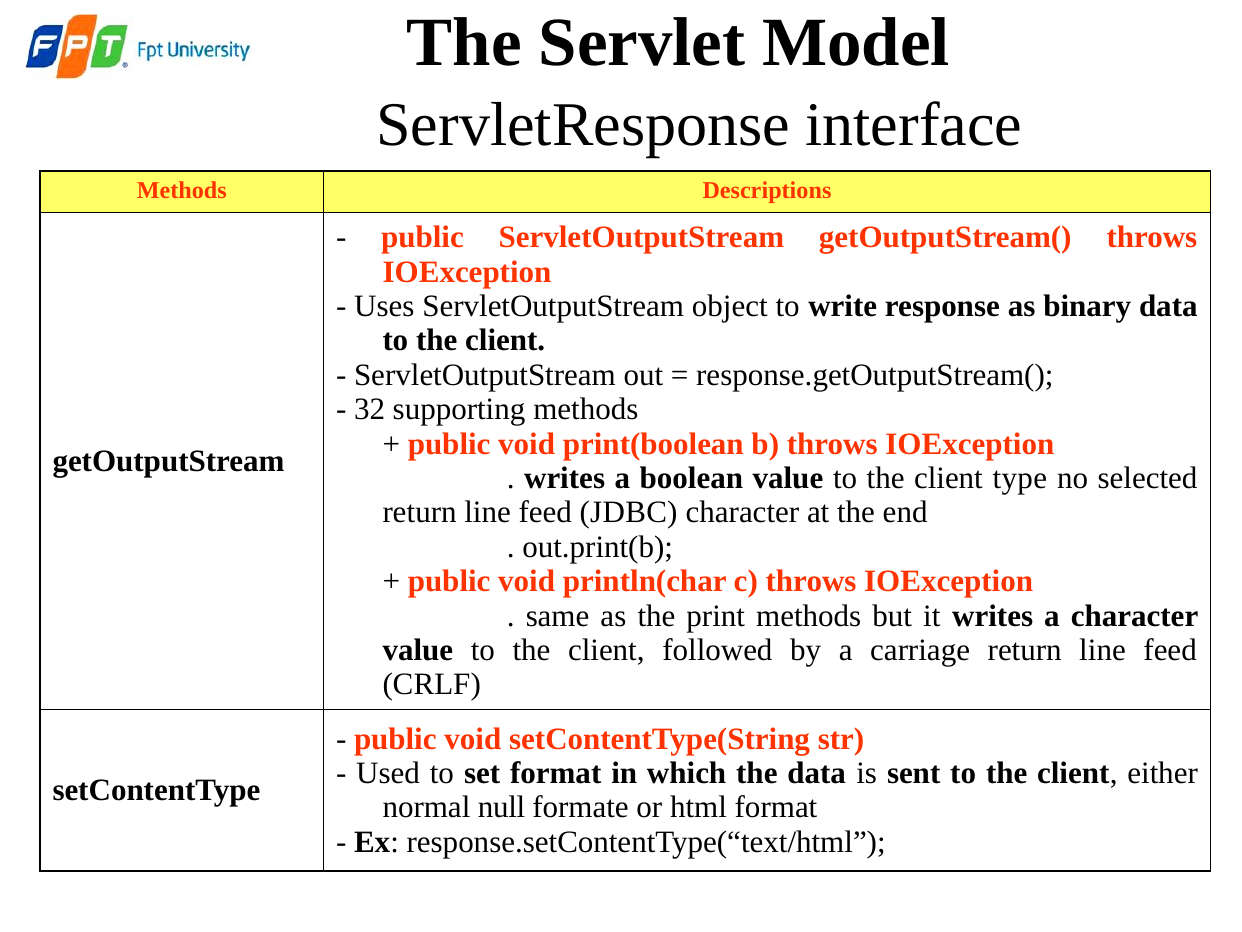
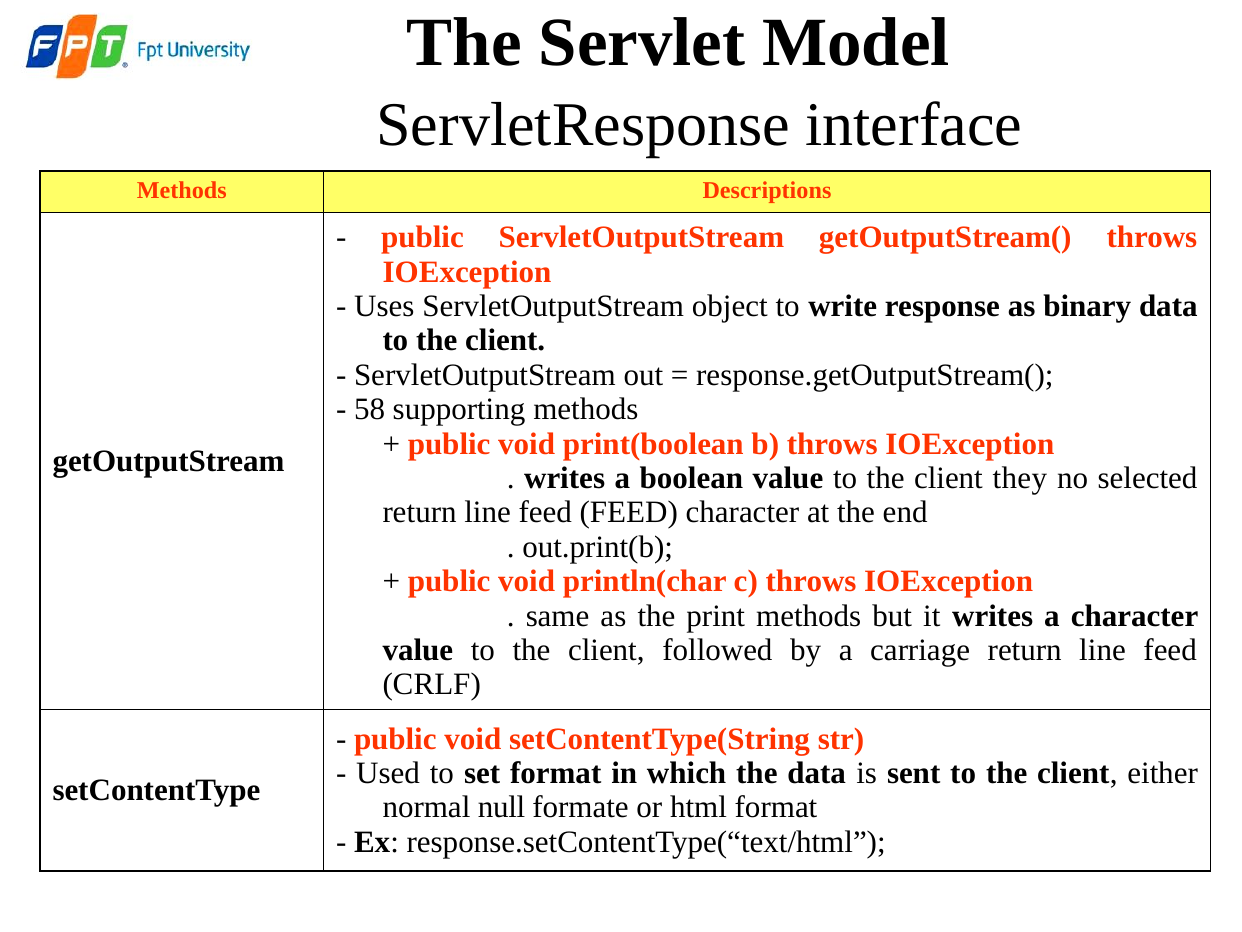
32: 32 -> 58
type: type -> they
feed JDBC: JDBC -> FEED
